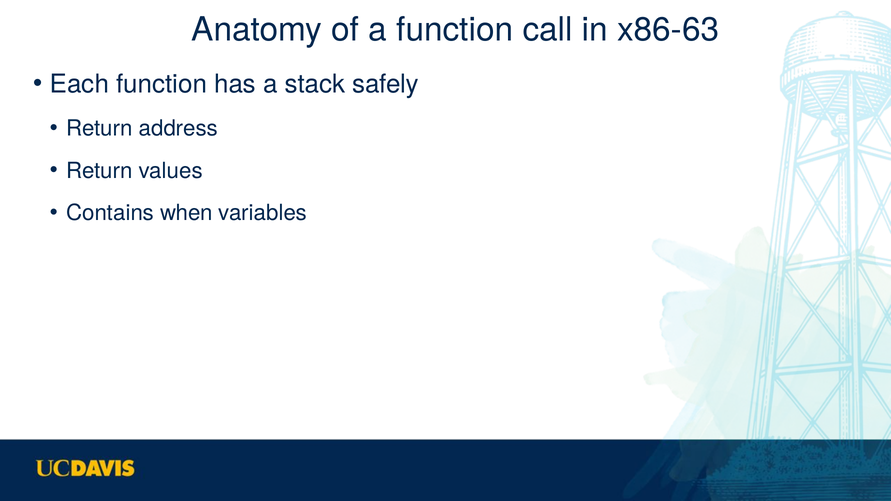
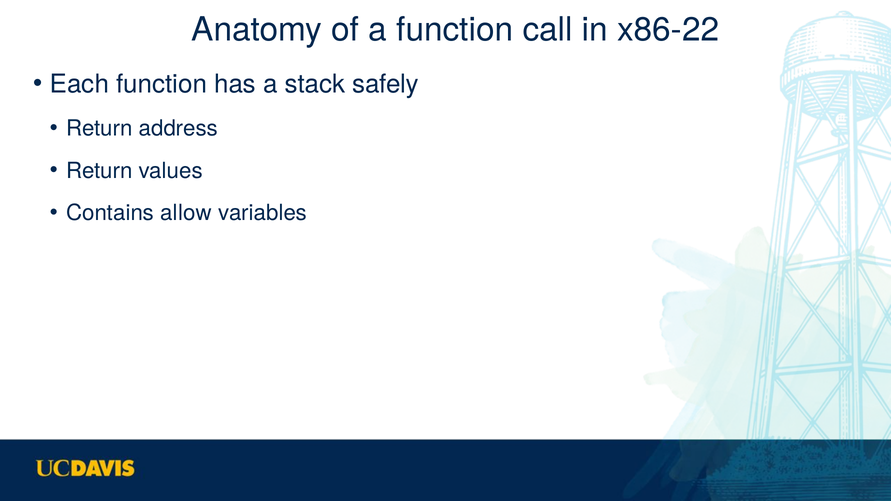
x86-63: x86-63 -> x86-22
when: when -> allow
